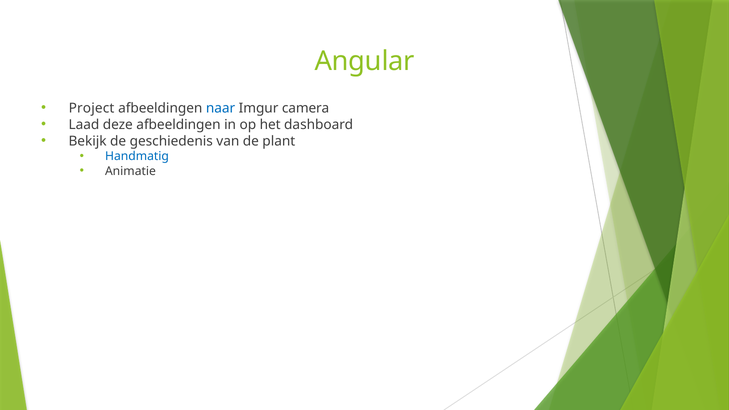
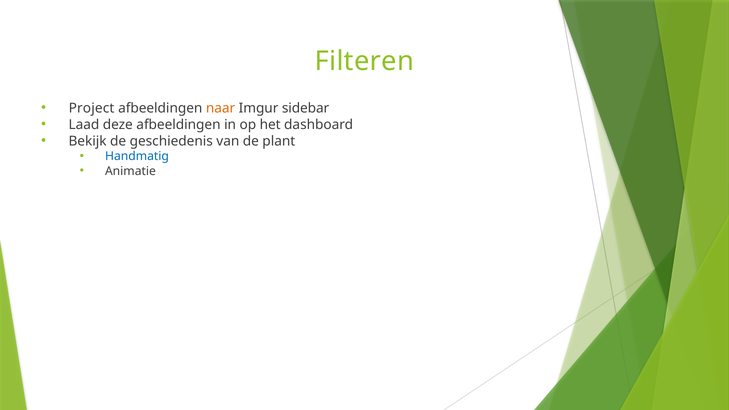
Angular: Angular -> Filteren
naar colour: blue -> orange
camera: camera -> sidebar
